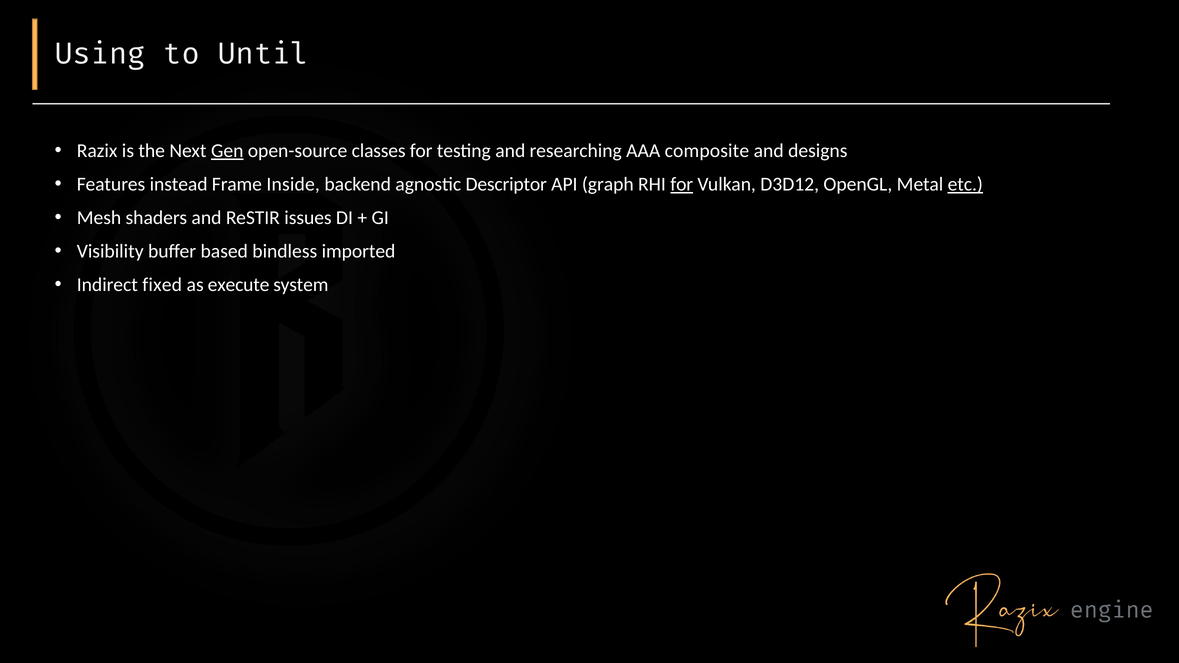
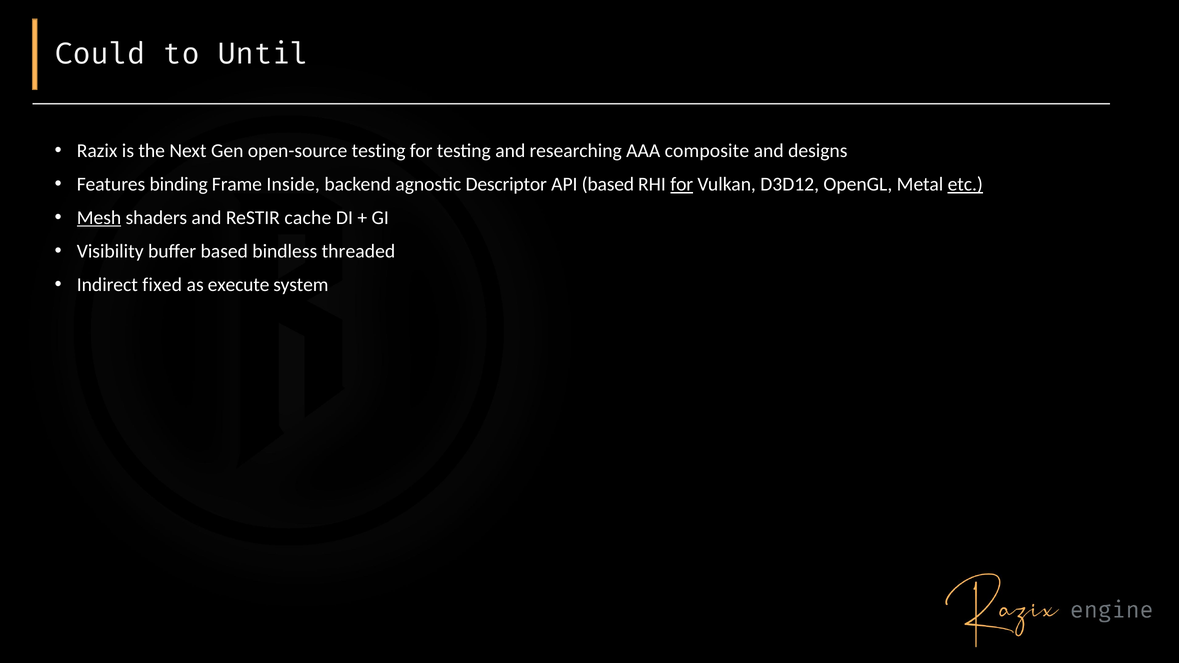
Using: Using -> Could
Gen underline: present -> none
open-source classes: classes -> testing
instead: instead -> binding
API graph: graph -> based
Mesh underline: none -> present
issues: issues -> cache
imported: imported -> threaded
